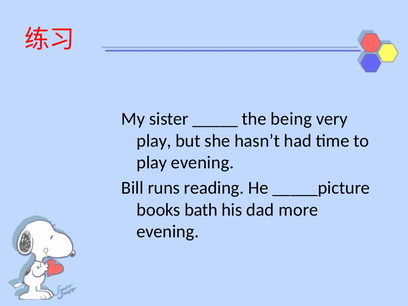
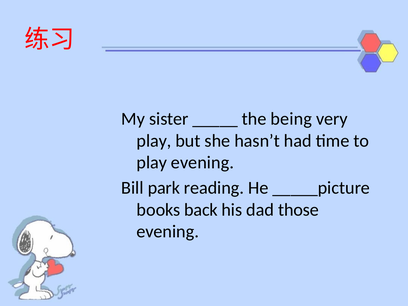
runs: runs -> park
bath: bath -> back
more: more -> those
